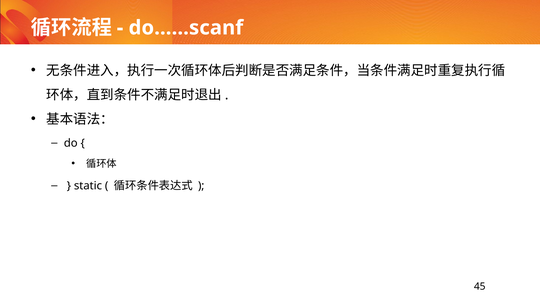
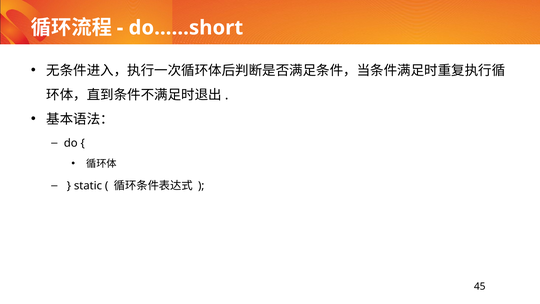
do……scanf: do……scanf -> do……short
